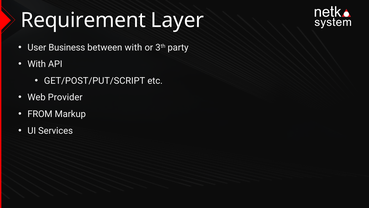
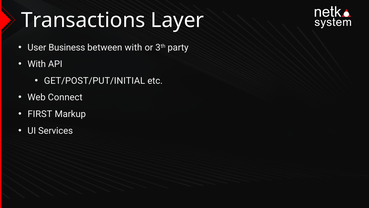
Requirement: Requirement -> Transactions
GET/POST/PUT/SCRIPT: GET/POST/PUT/SCRIPT -> GET/POST/PUT/INITIAL
Provider: Provider -> Connect
FROM: FROM -> FIRST
